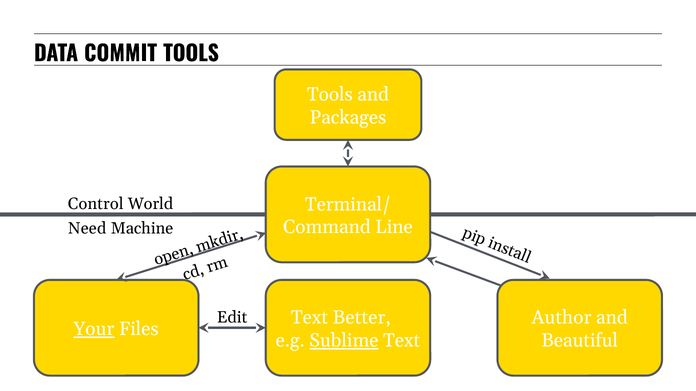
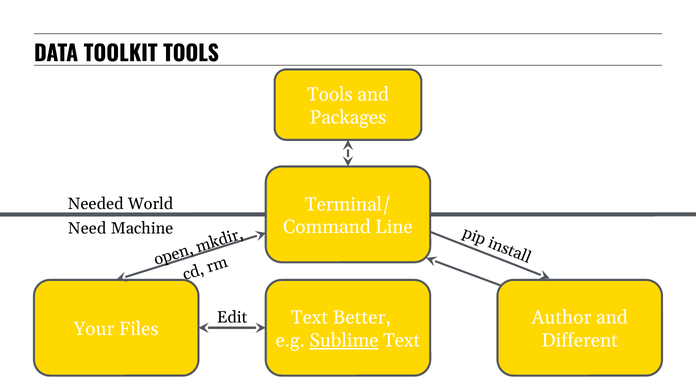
COMMIT: COMMIT -> TOOLKIT
Control: Control -> Needed
Your underline: present -> none
Beautiful: Beautiful -> Different
